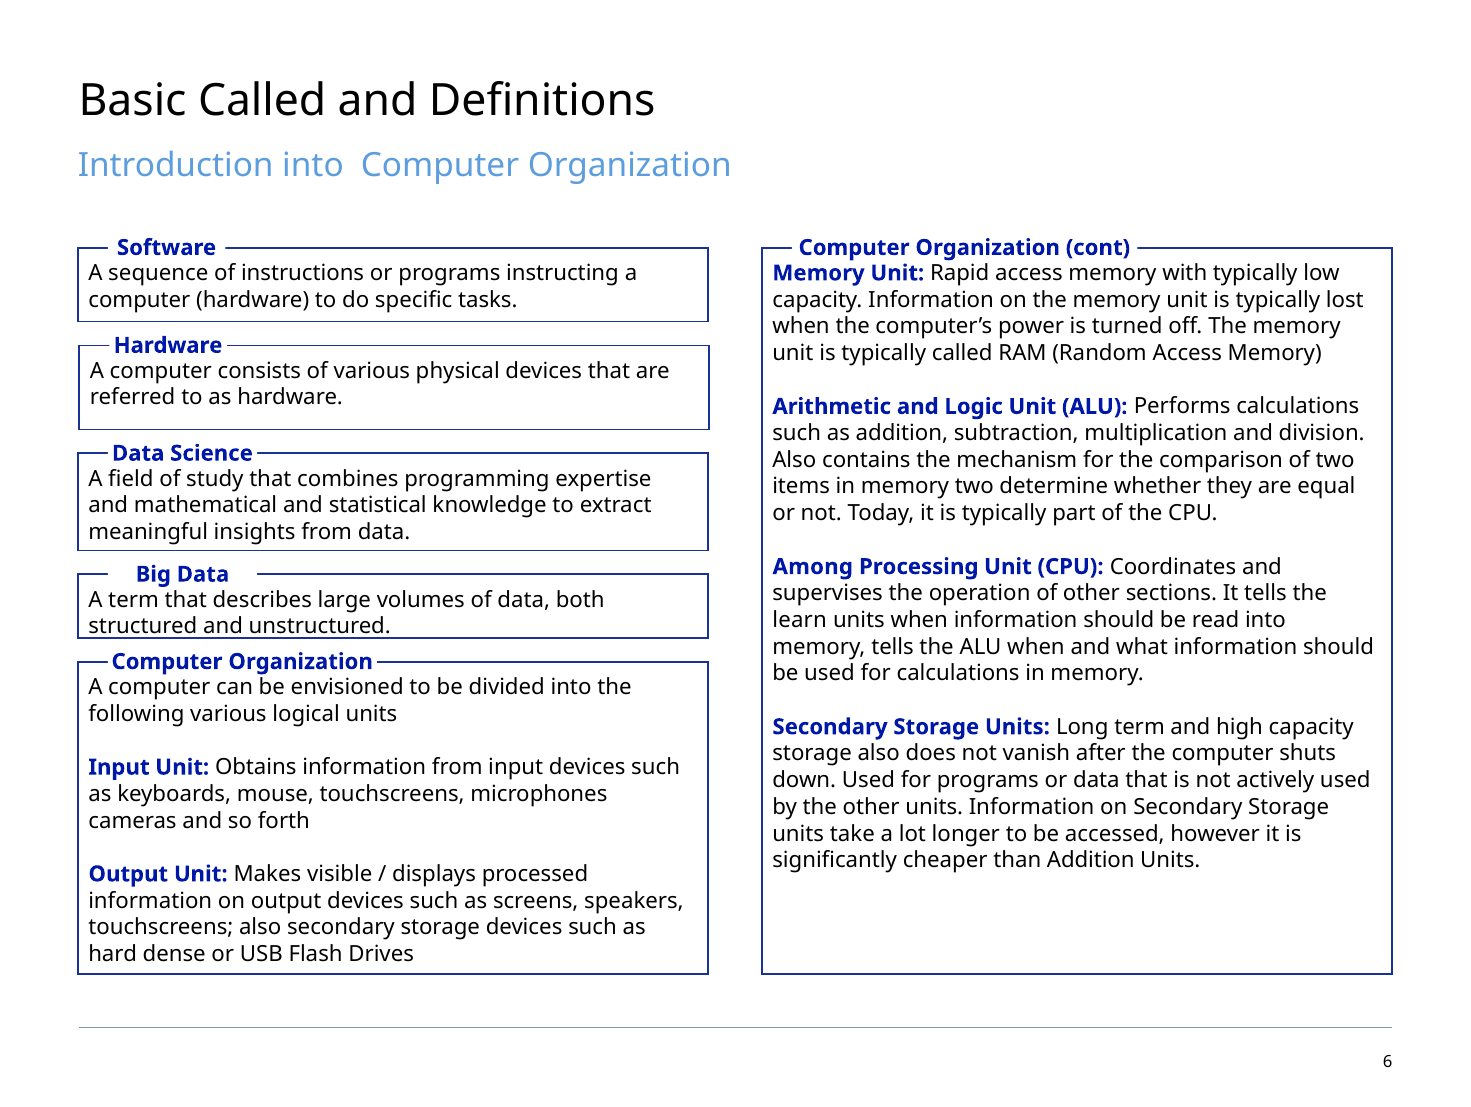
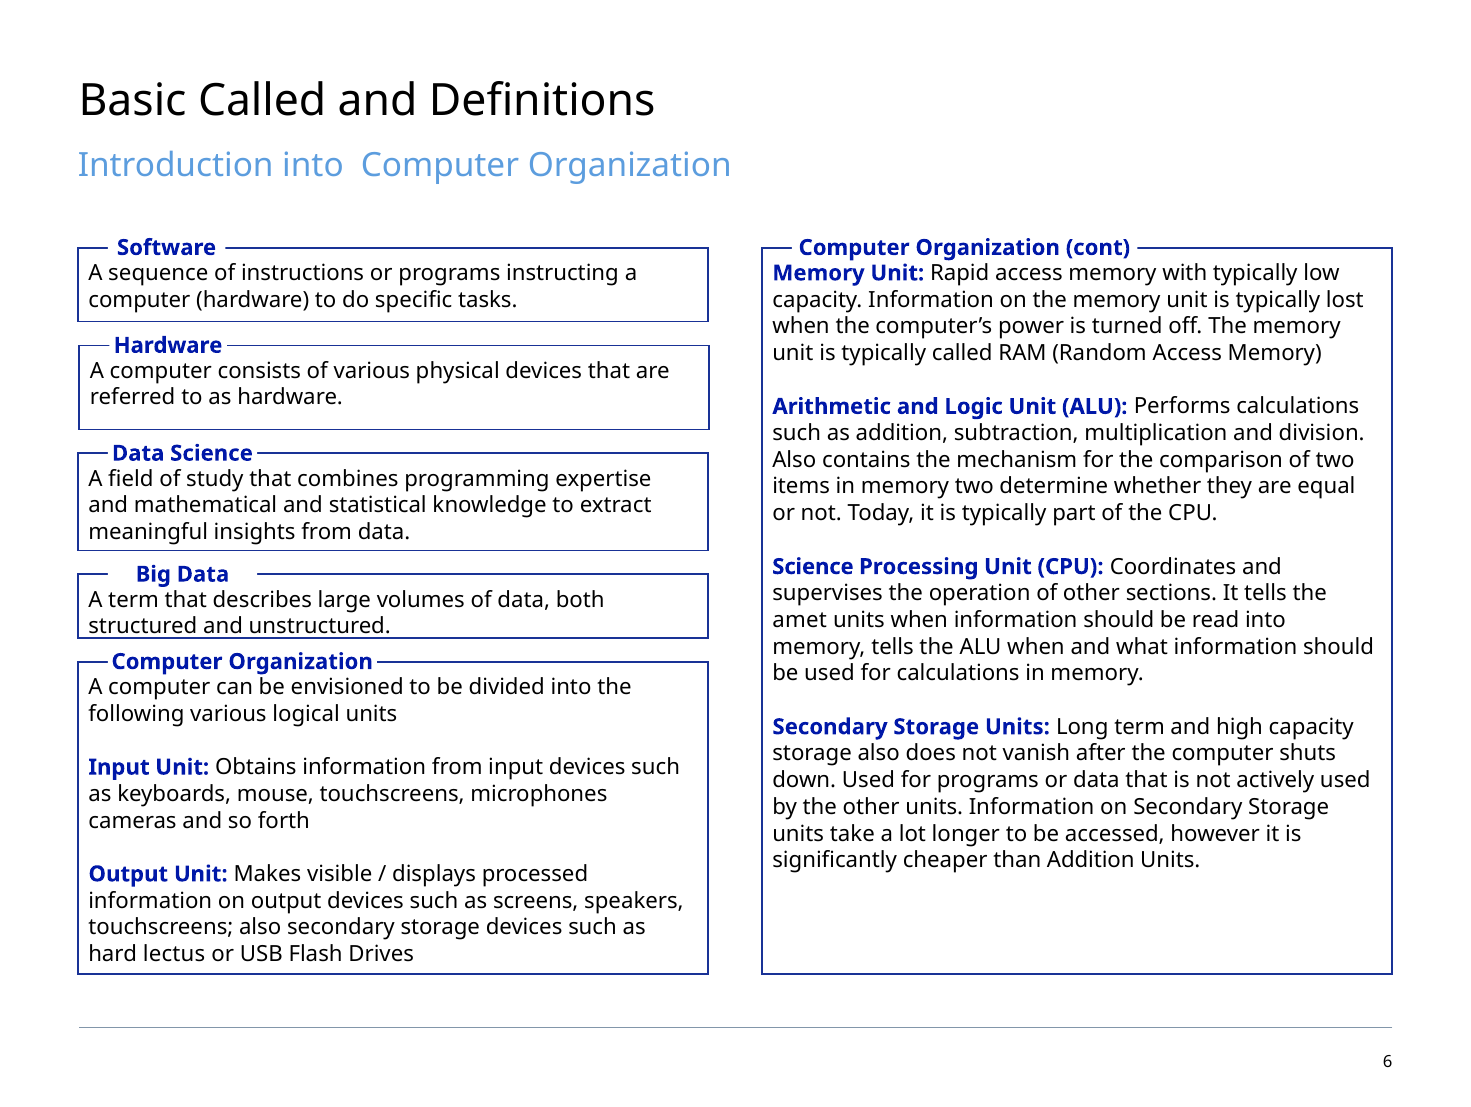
Among at (813, 567): Among -> Science
learn: learn -> amet
dense: dense -> lectus
